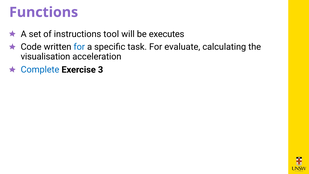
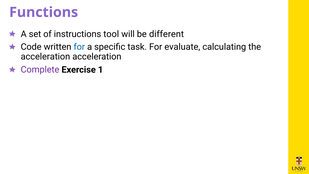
executes: executes -> different
visualisation at (45, 57): visualisation -> acceleration
Complete colour: blue -> purple
3: 3 -> 1
